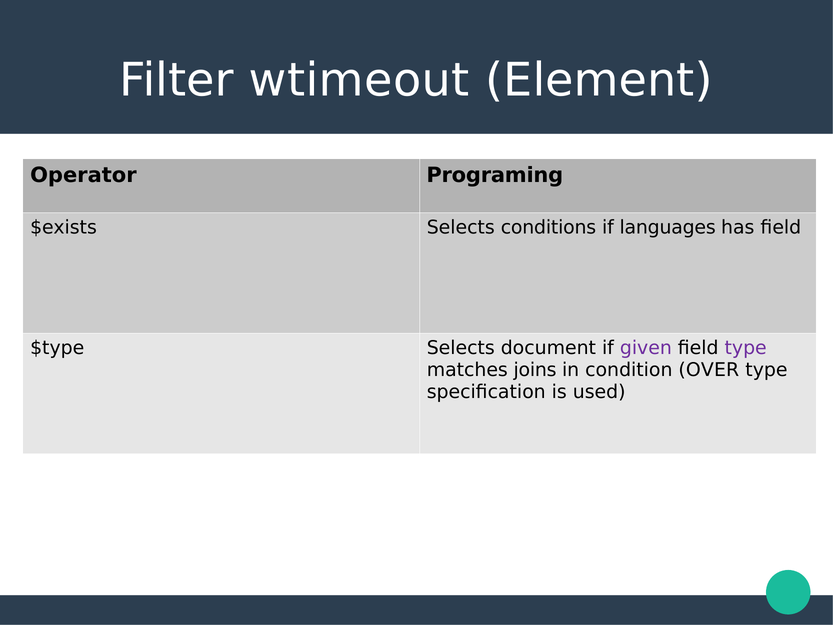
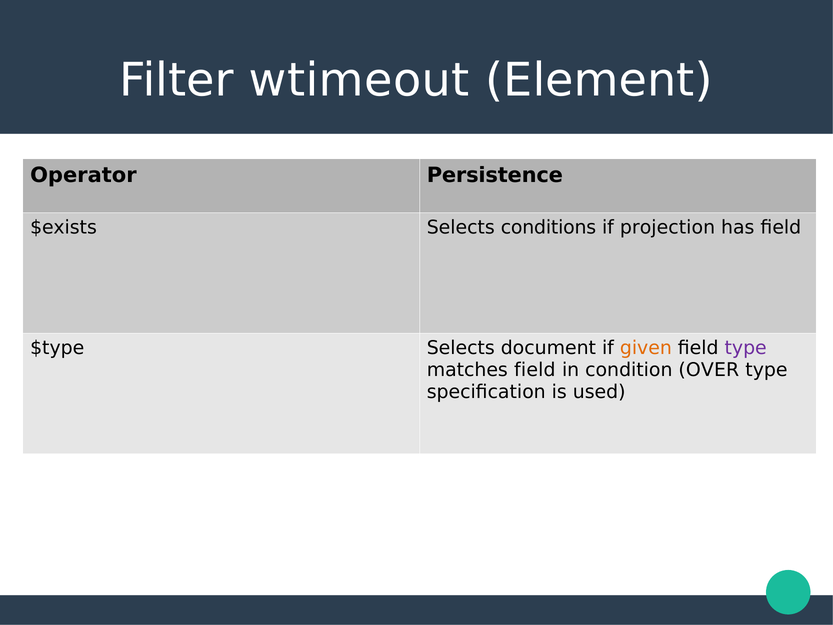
Programing: Programing -> Persistence
languages: languages -> projection
given colour: purple -> orange
matches joins: joins -> field
